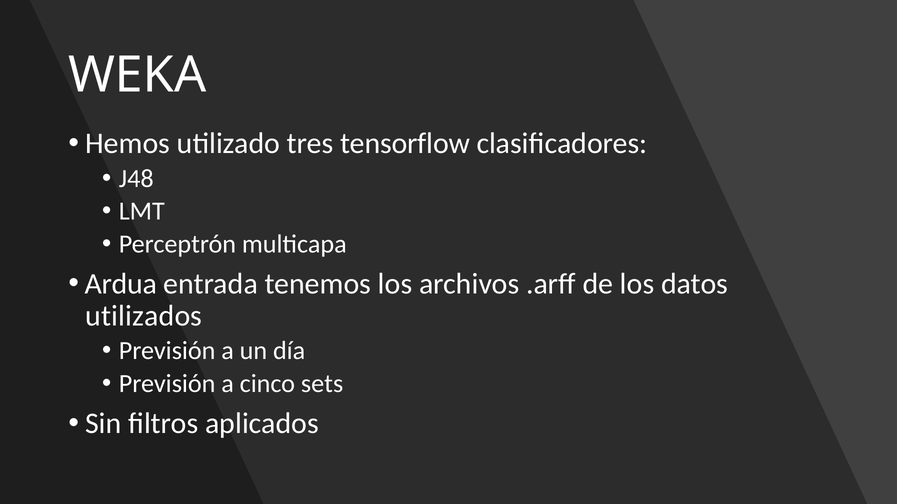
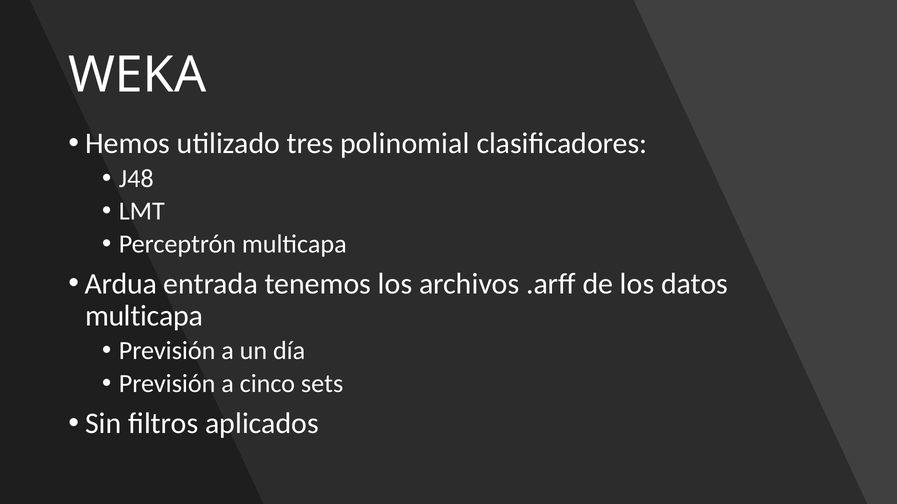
tensorflow: tensorflow -> polinomial
utilizados at (144, 316): utilizados -> multicapa
